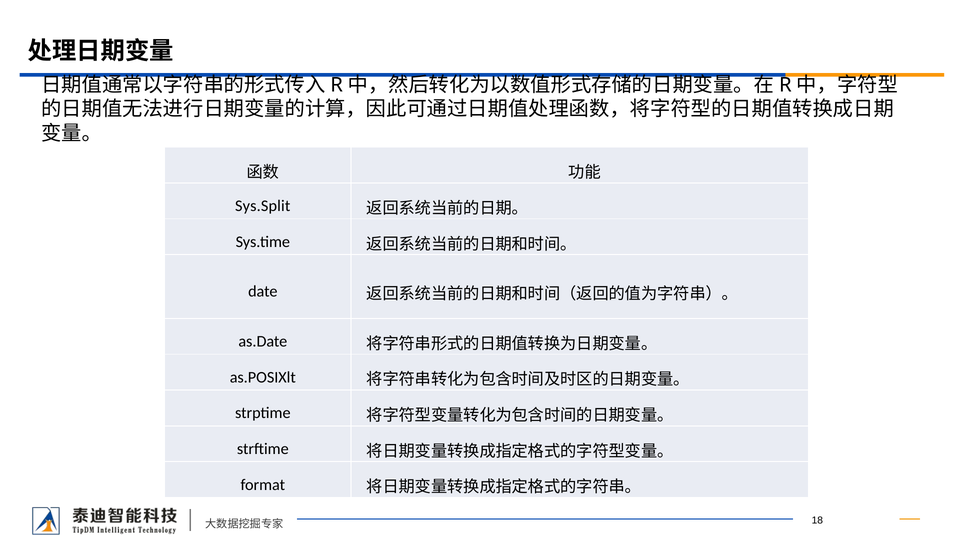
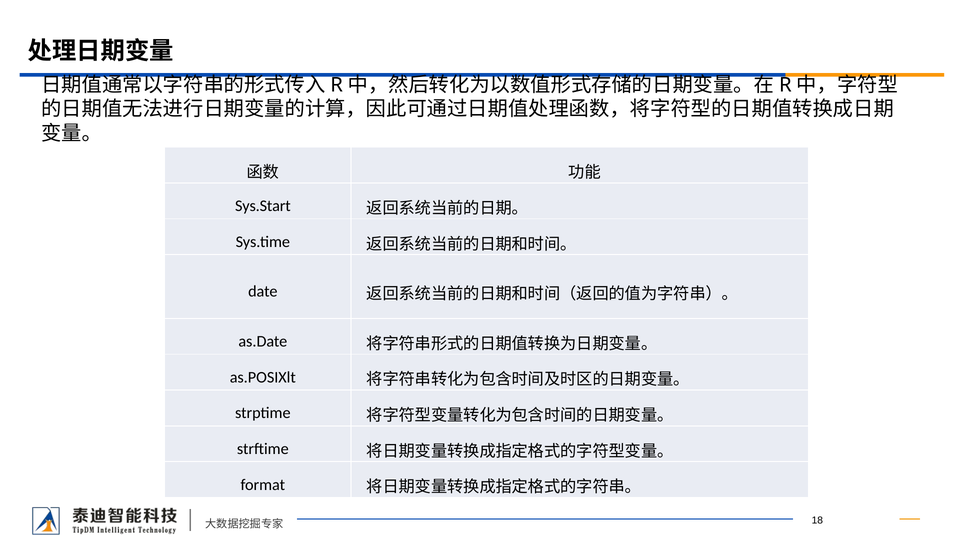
Sys.Split: Sys.Split -> Sys.Start
